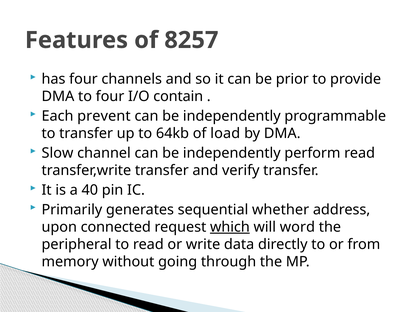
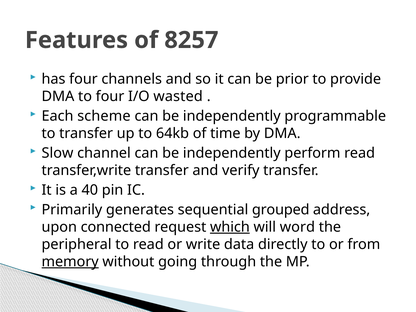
contain: contain -> wasted
prevent: prevent -> scheme
load: load -> time
whether: whether -> grouped
memory underline: none -> present
